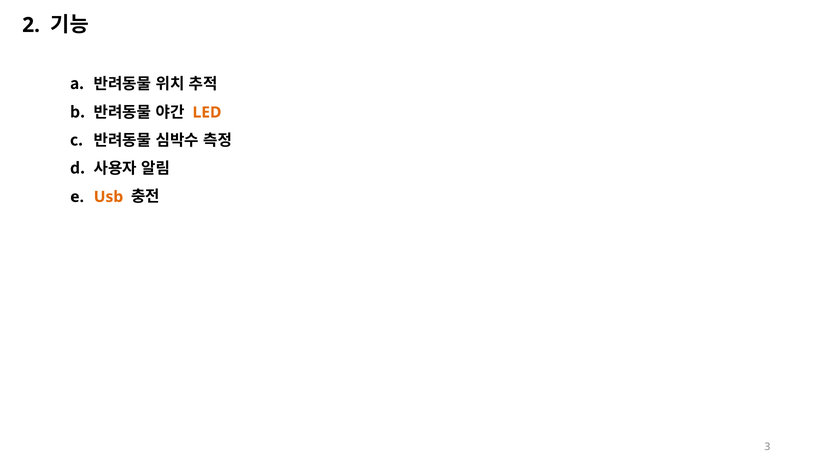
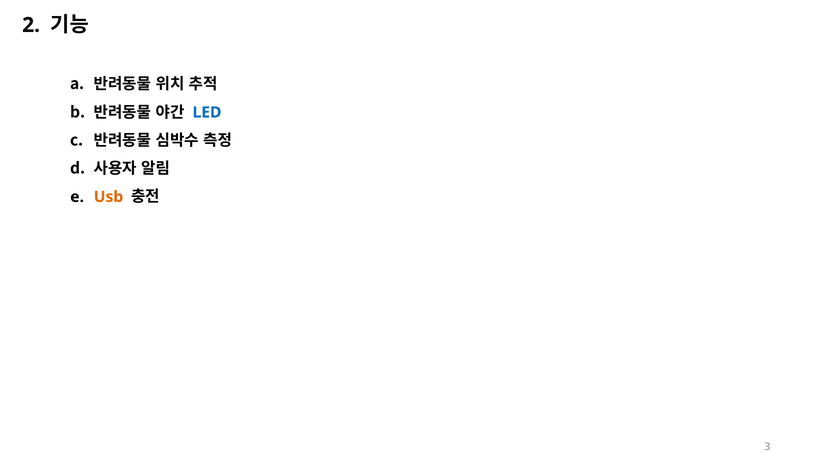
LED colour: orange -> blue
